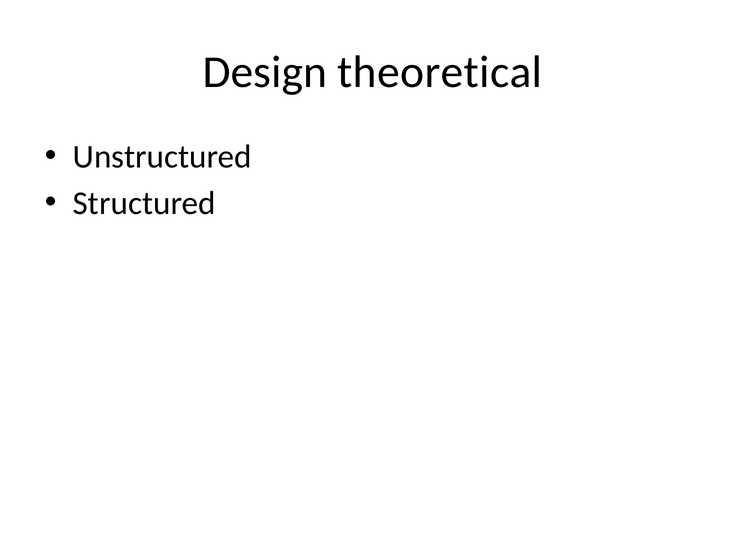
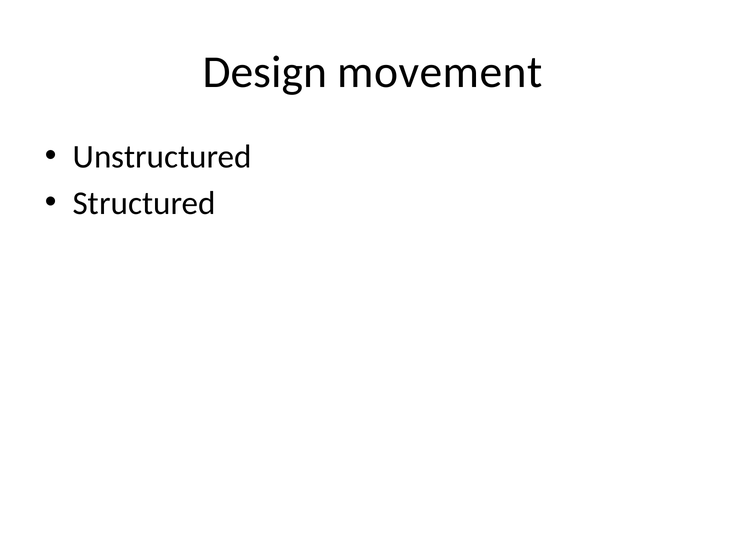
theoretical: theoretical -> movement
